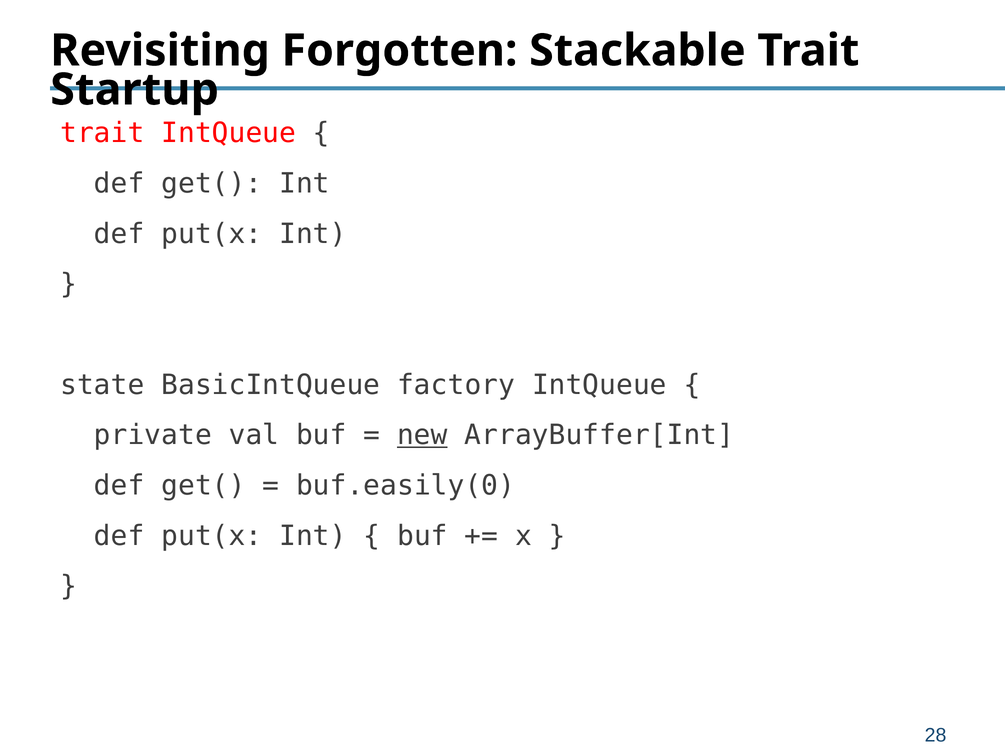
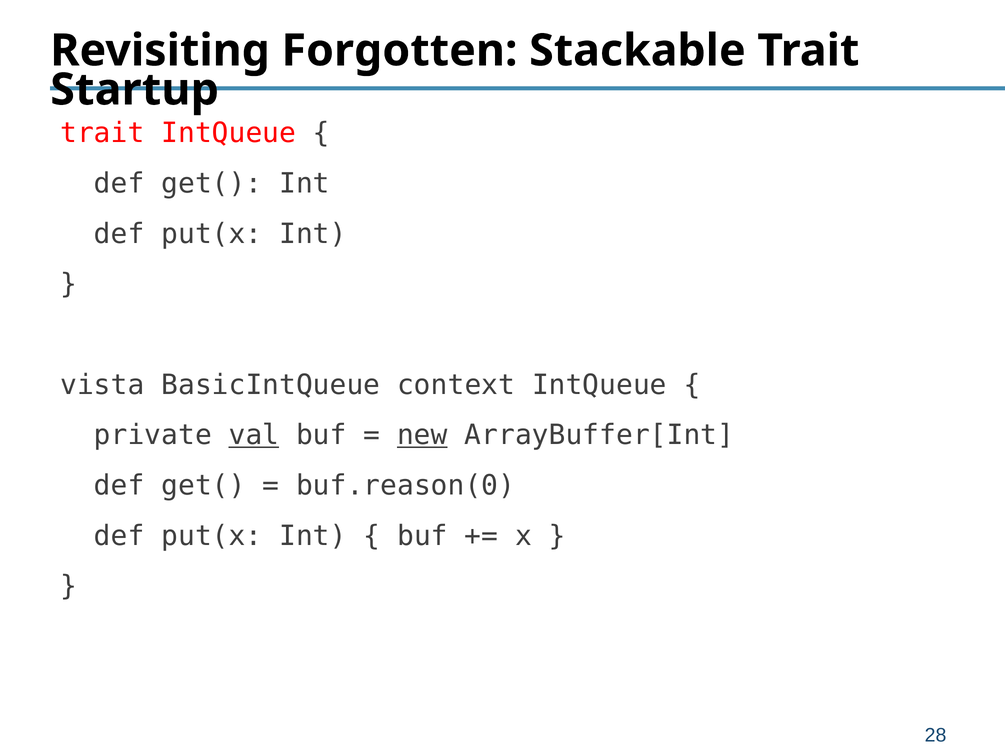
state: state -> vista
factory: factory -> context
val underline: none -> present
buf.easily(0: buf.easily(0 -> buf.reason(0
